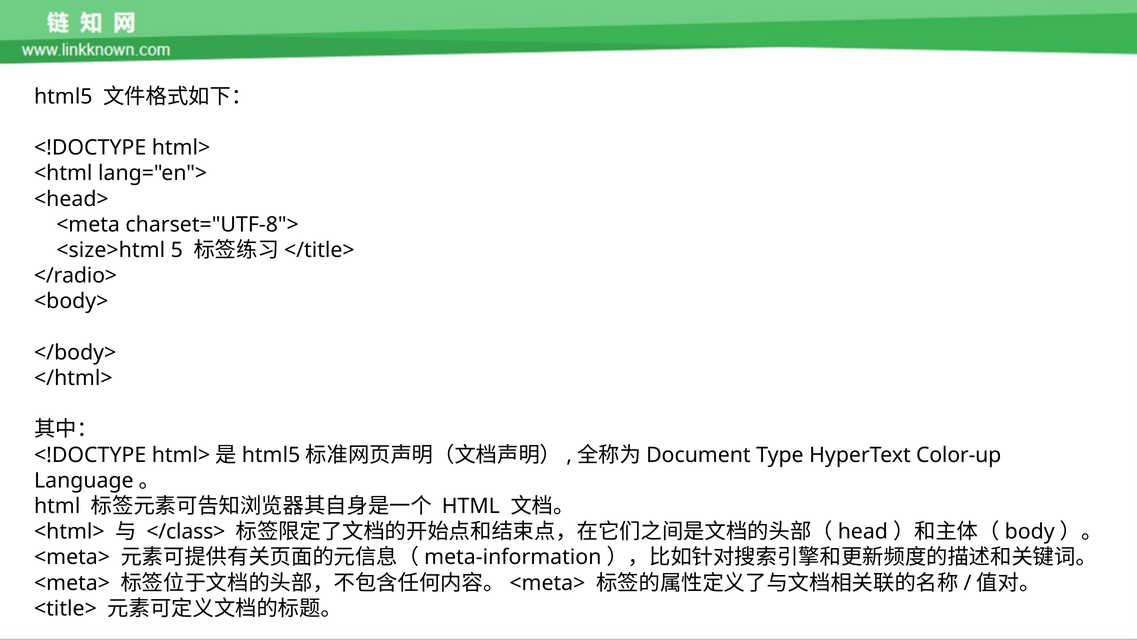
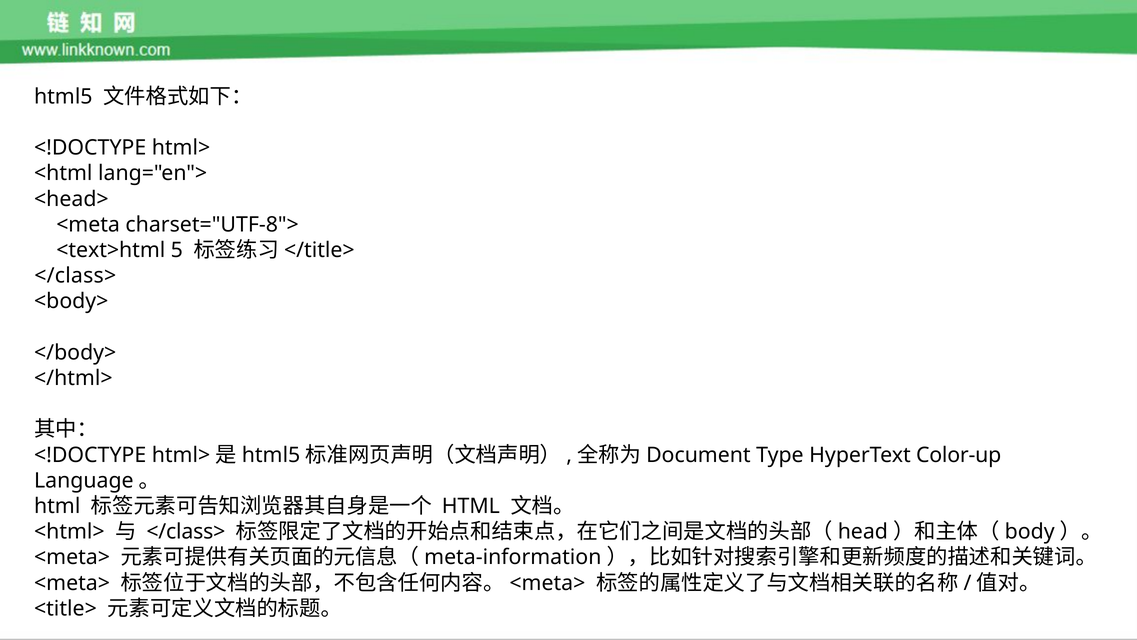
<size>html: <size>html -> <text>html
</radio> at (75, 276): </radio> -> </class>
